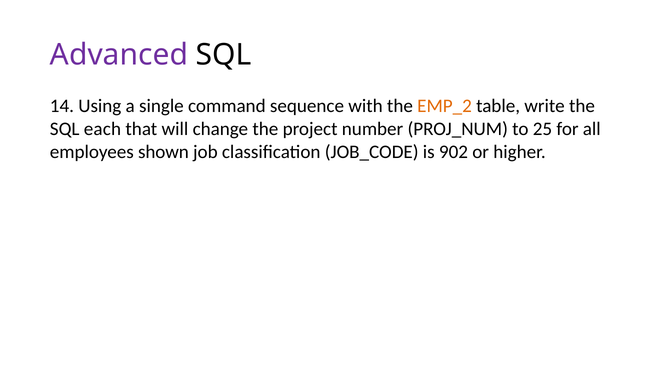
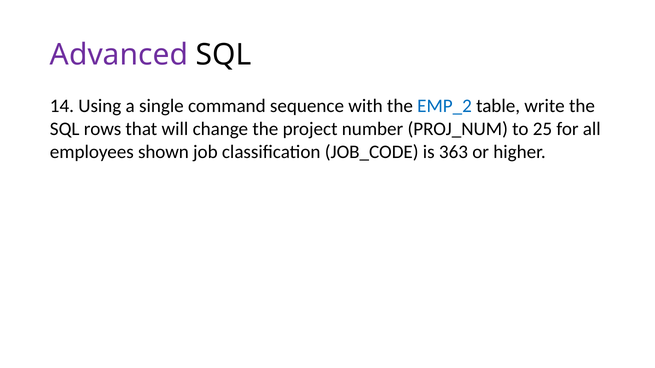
EMP_2 colour: orange -> blue
each: each -> rows
902: 902 -> 363
